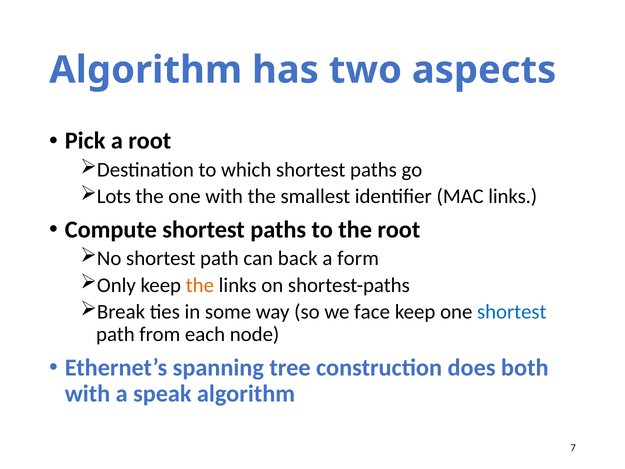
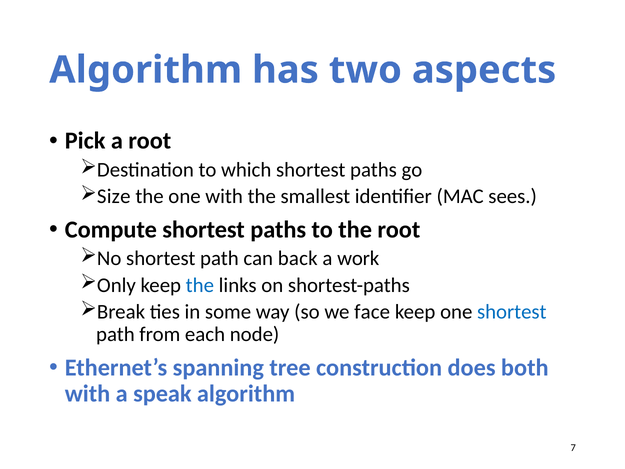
Lots: Lots -> Size
MAC links: links -> sees
form: form -> work
the at (200, 285) colour: orange -> blue
